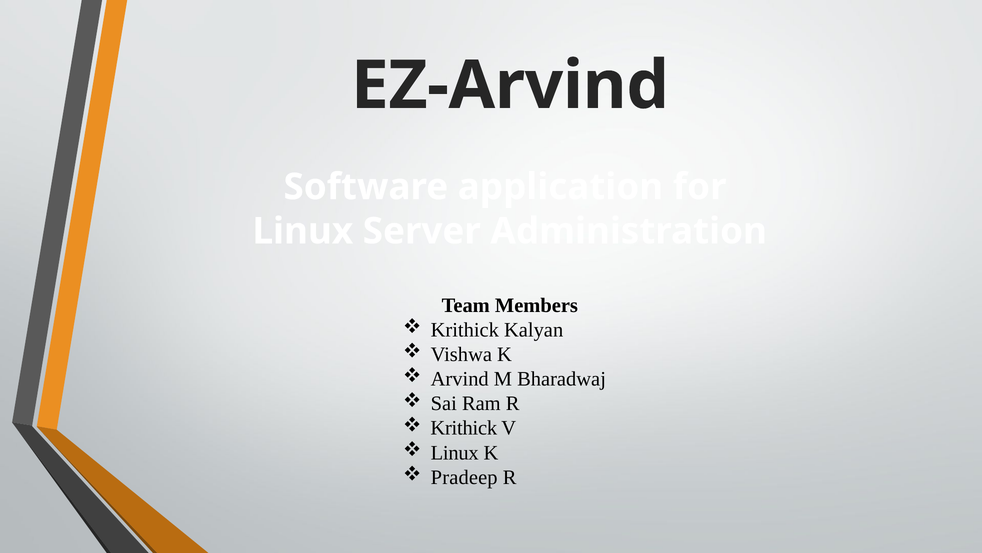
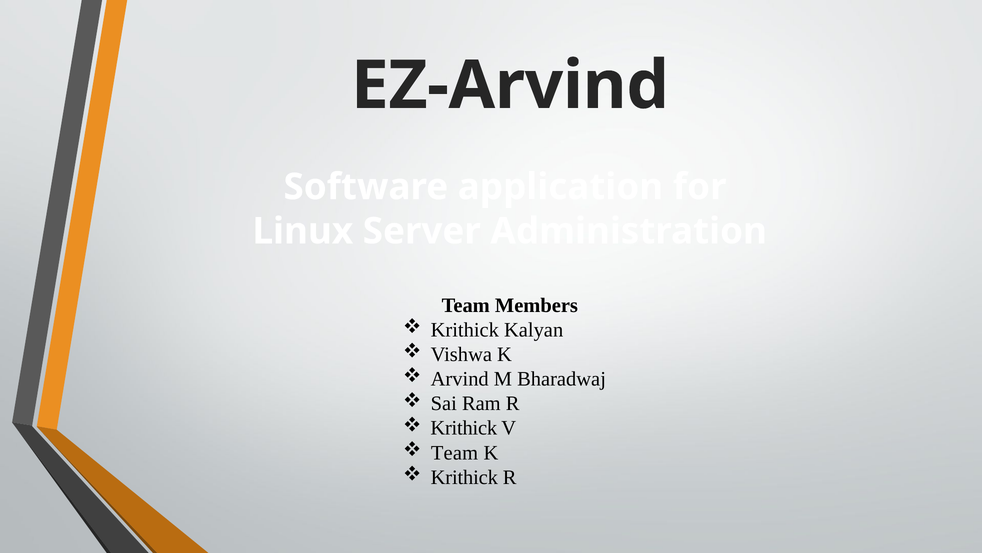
Linux at (455, 452): Linux -> Team
Pradeep at (464, 477): Pradeep -> Krithick
